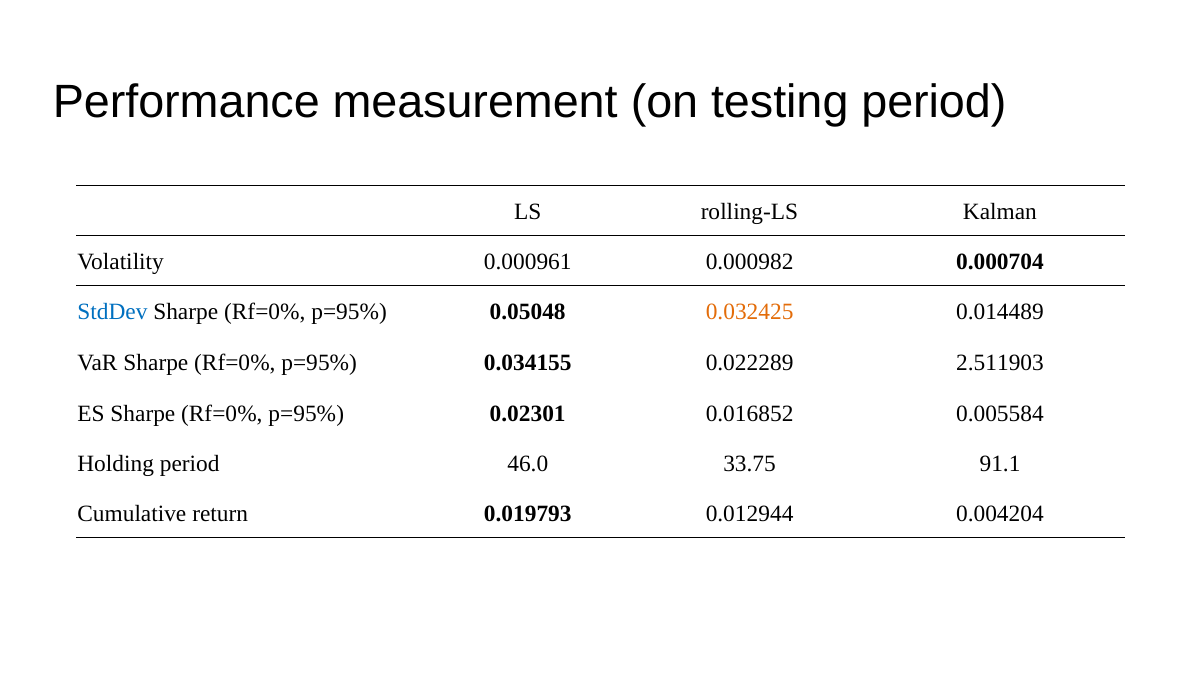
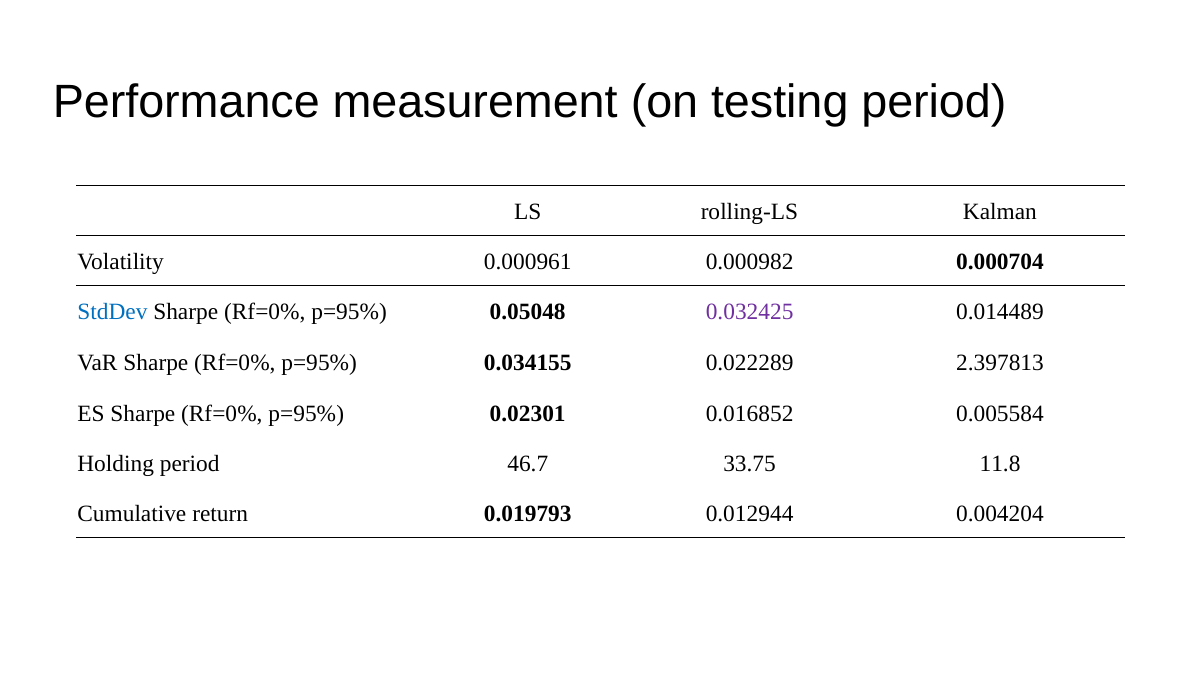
0.032425 colour: orange -> purple
2.511903: 2.511903 -> 2.397813
46.0: 46.0 -> 46.7
91.1: 91.1 -> 11.8
